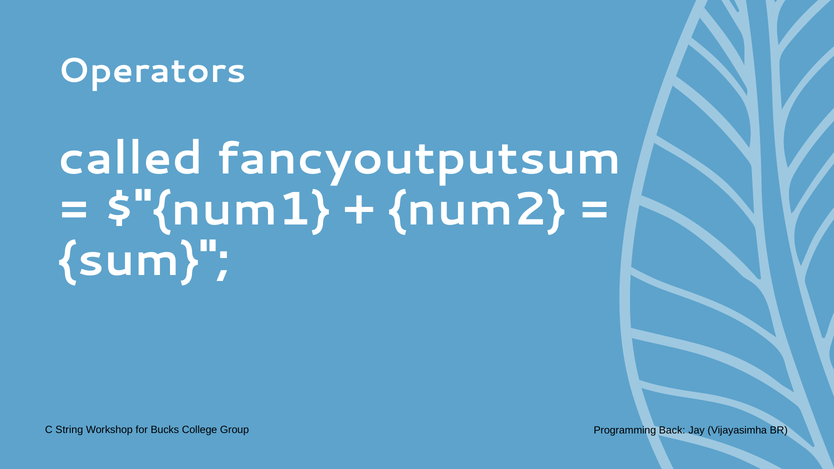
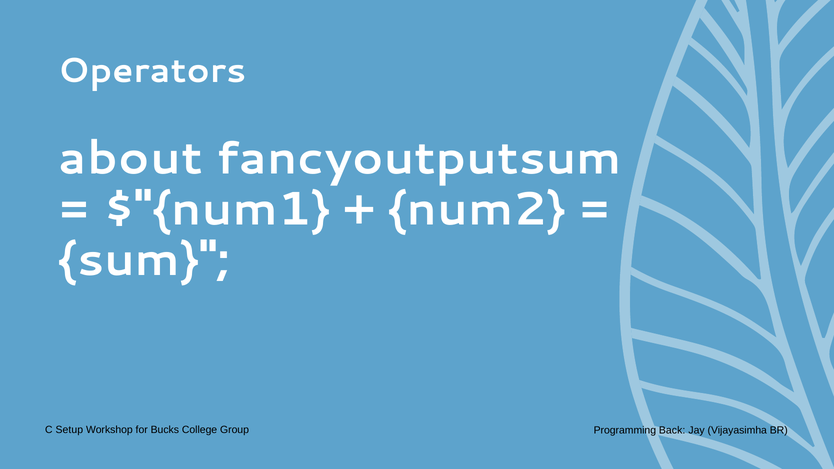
called: called -> about
String: String -> Setup
